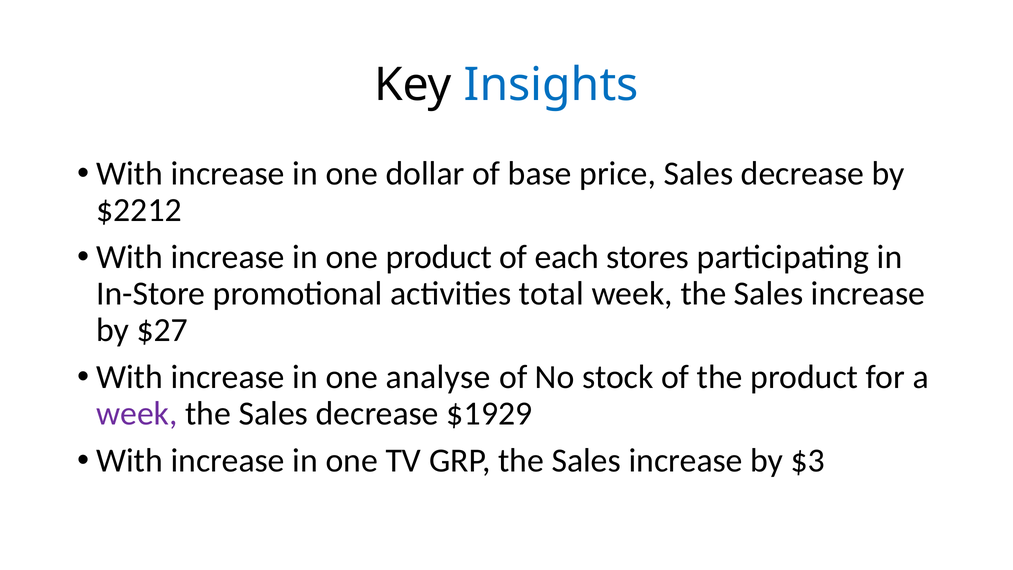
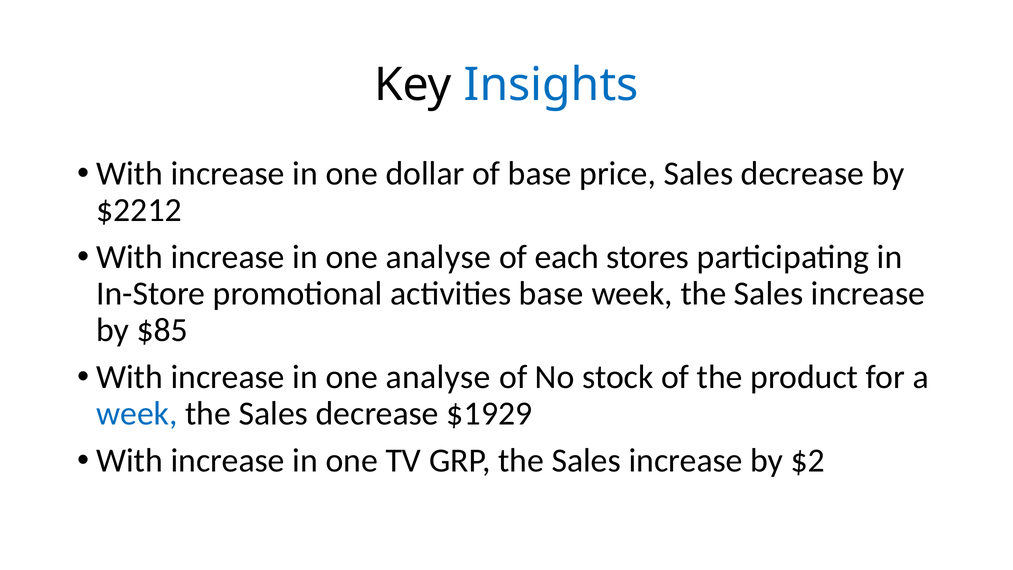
product at (439, 257): product -> analyse
activities total: total -> base
$27: $27 -> $85
week at (137, 414) colour: purple -> blue
$3: $3 -> $2
